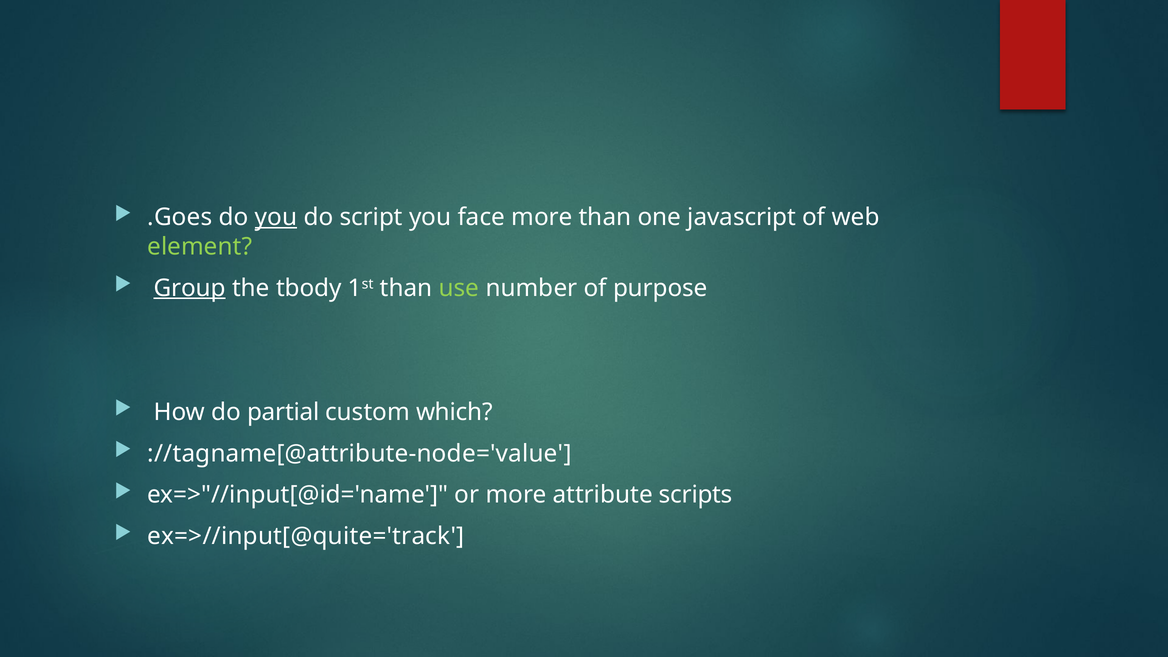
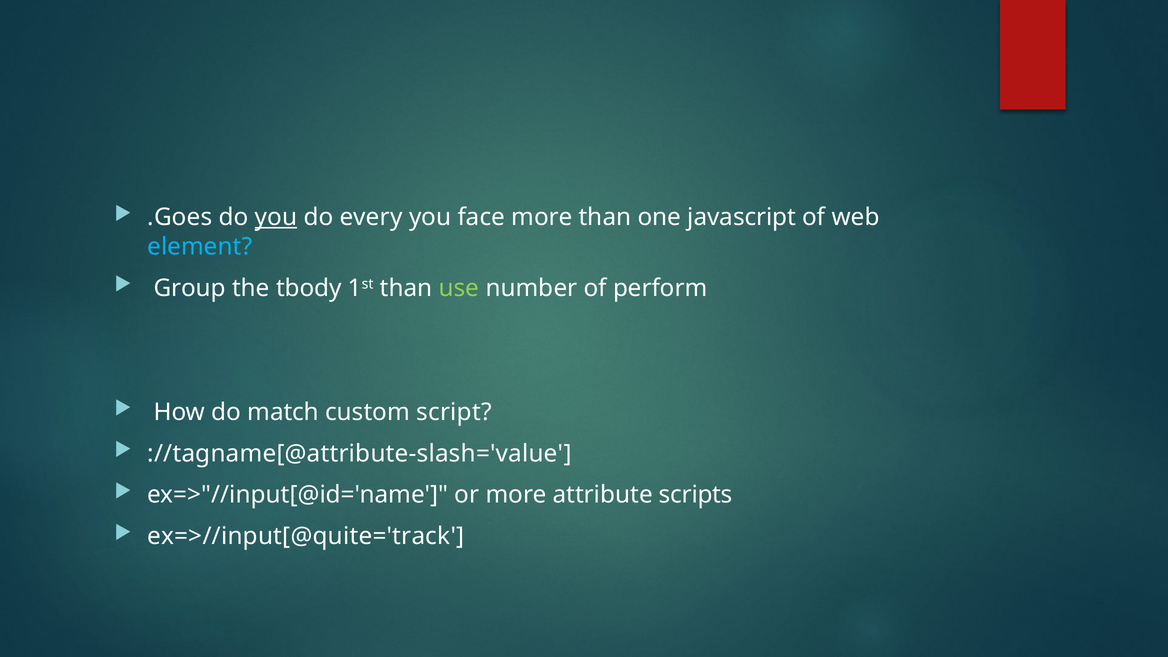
script: script -> every
element colour: light green -> light blue
Group underline: present -> none
purpose: purpose -> perform
partial: partial -> match
which: which -> script
://tagname[@attribute-node='value: ://tagname[@attribute-node='value -> ://tagname[@attribute-slash='value
